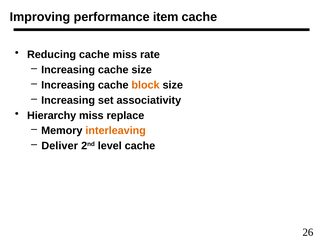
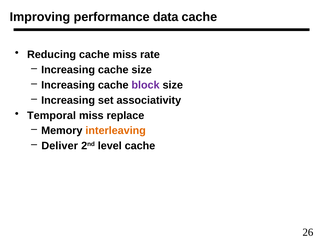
item: item -> data
block colour: orange -> purple
Hierarchy: Hierarchy -> Temporal
